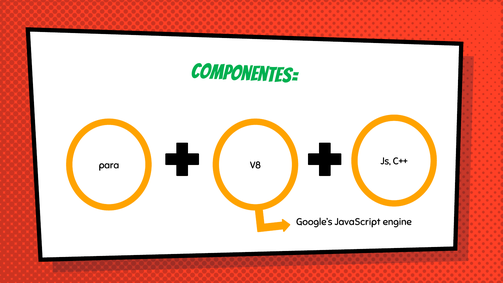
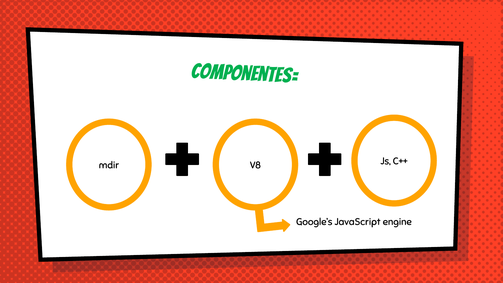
para: para -> mdir
